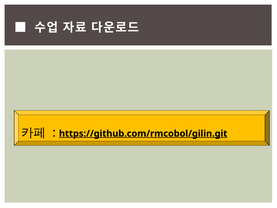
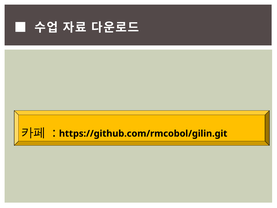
https://github.com/rmcobol/gilin.git underline: present -> none
